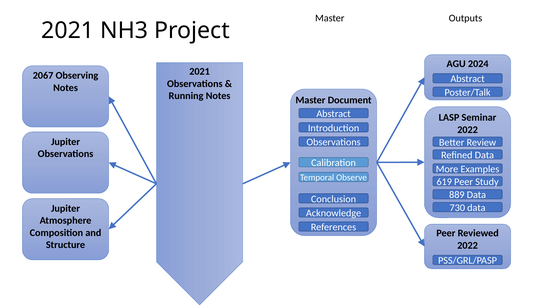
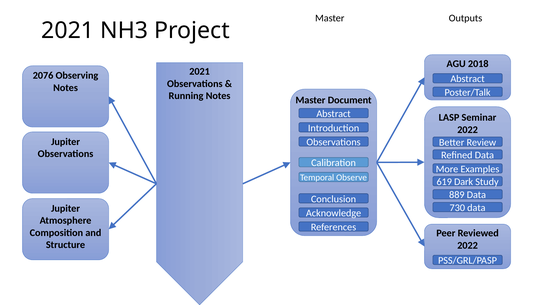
2024: 2024 -> 2018
2067: 2067 -> 2076
619 Peer: Peer -> Dark
